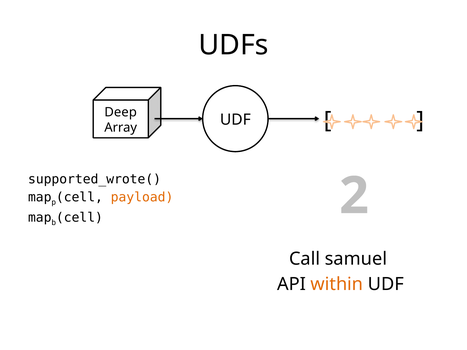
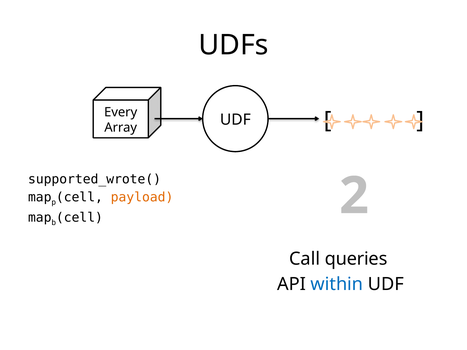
Deep: Deep -> Every
samuel: samuel -> queries
within colour: orange -> blue
